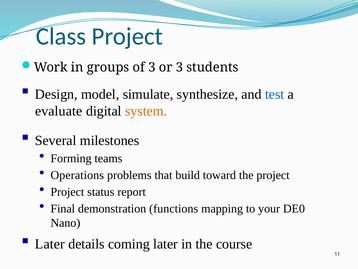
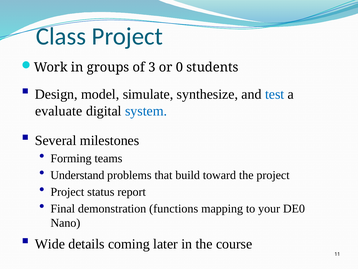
or 3: 3 -> 0
system colour: orange -> blue
Operations: Operations -> Understand
Later at (50, 244): Later -> Wide
